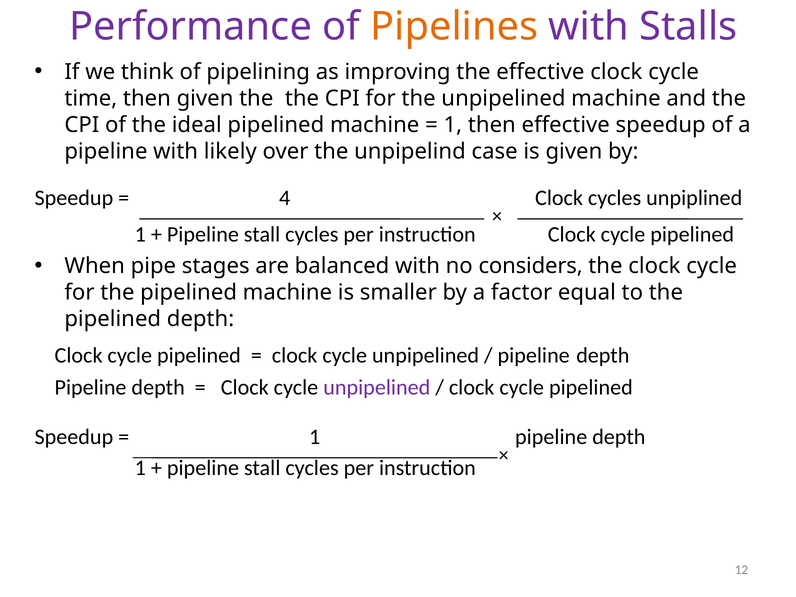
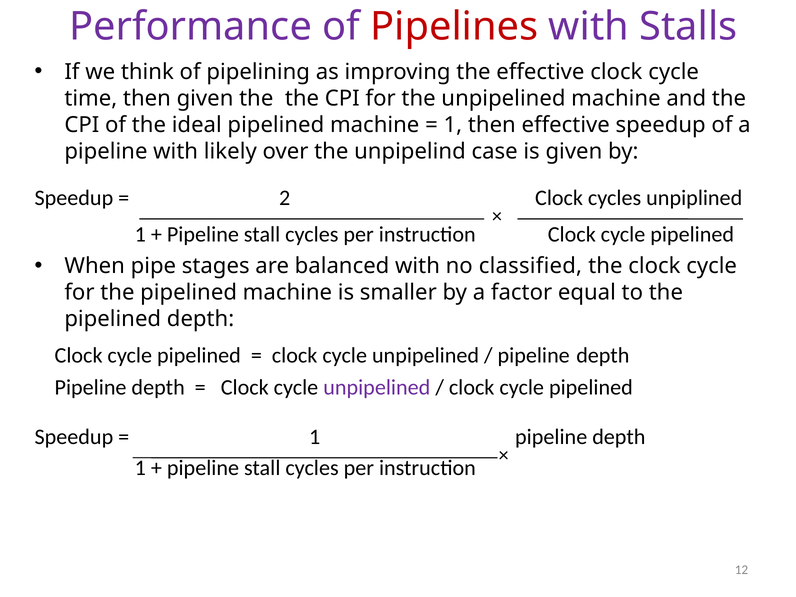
Pipelines colour: orange -> red
4: 4 -> 2
considers: considers -> classified
